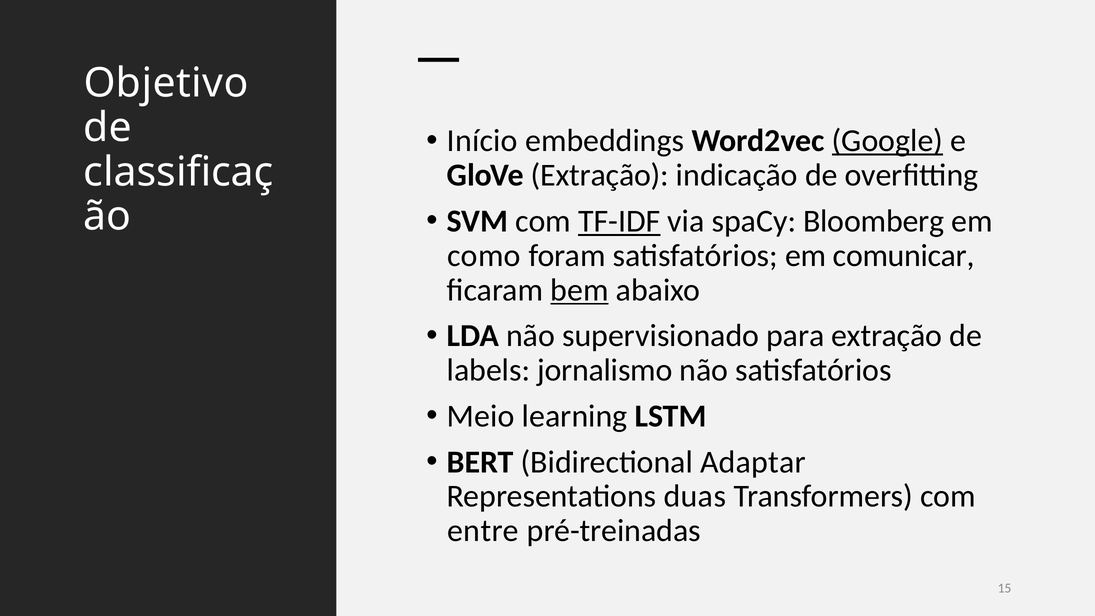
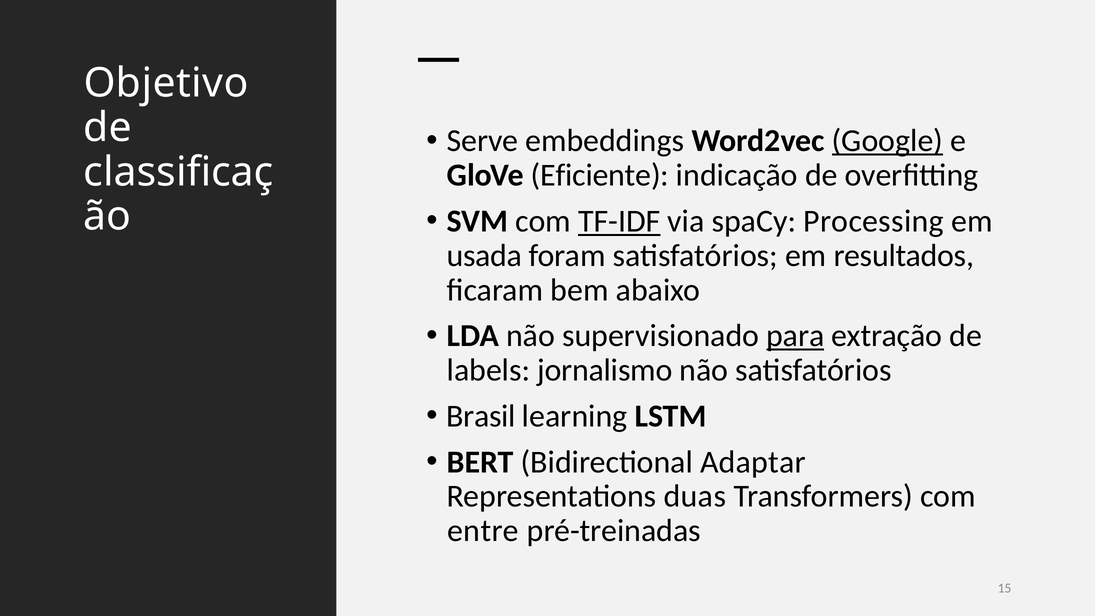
Início: Início -> Serve
GloVe Extração: Extração -> Eficiente
Bloomberg: Bloomberg -> Processing
como: como -> usada
comunicar: comunicar -> resultados
bem underline: present -> none
para underline: none -> present
Meio: Meio -> Brasil
